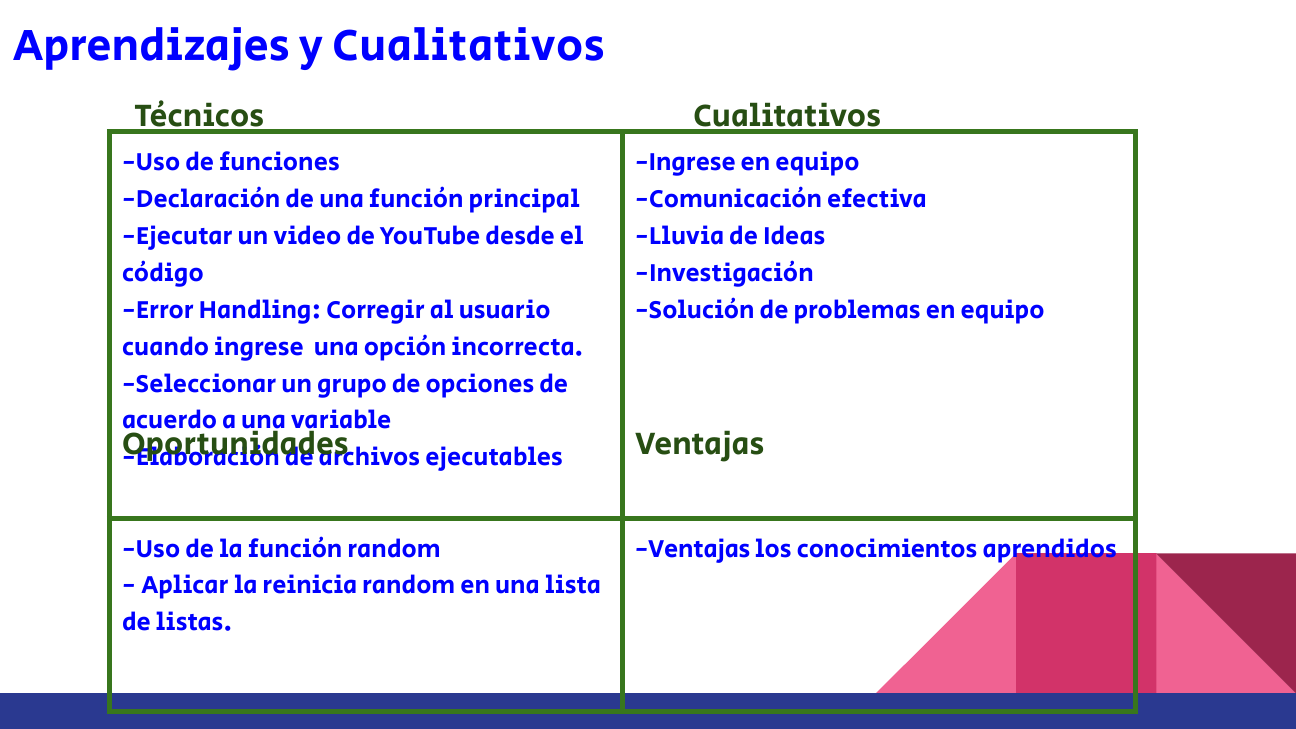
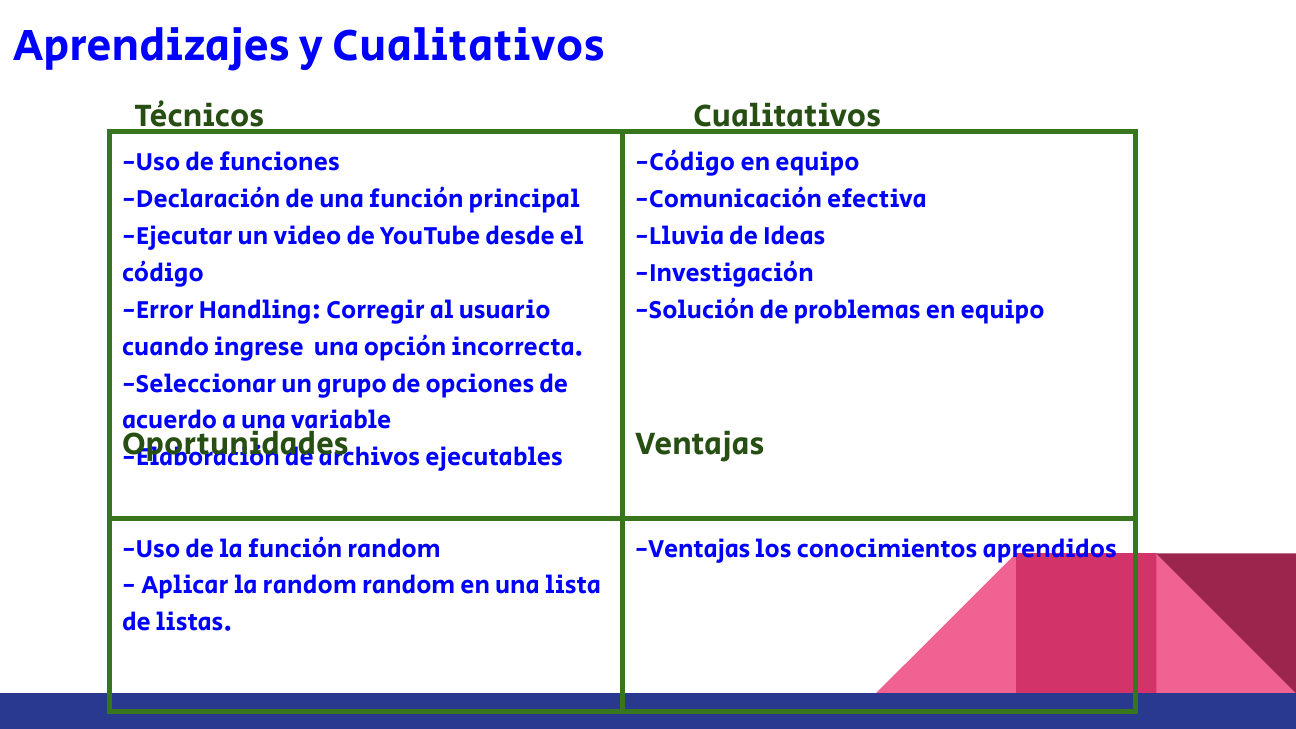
Ingrese at (685, 162): Ingrese -> Código
la reinicia: reinicia -> random
